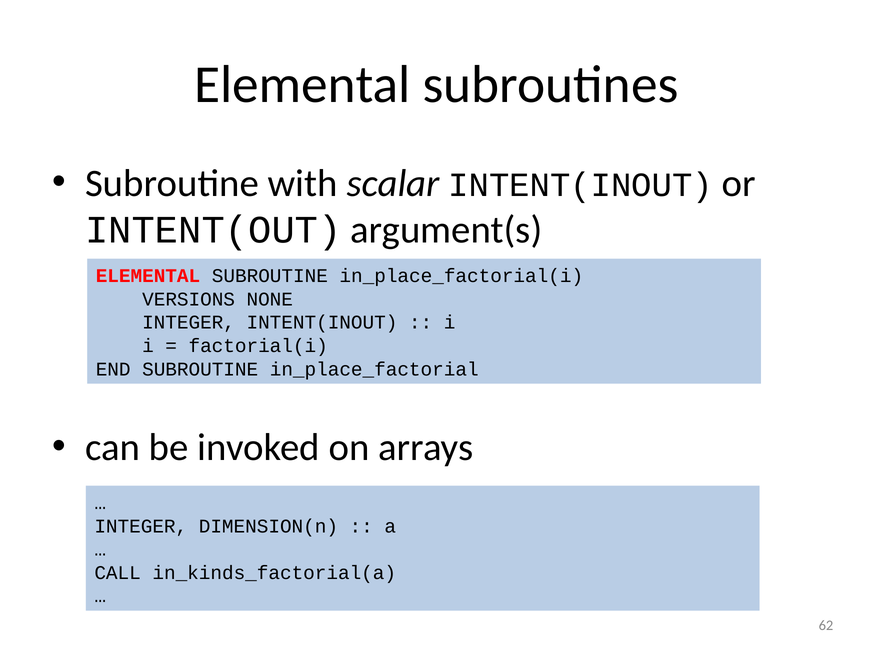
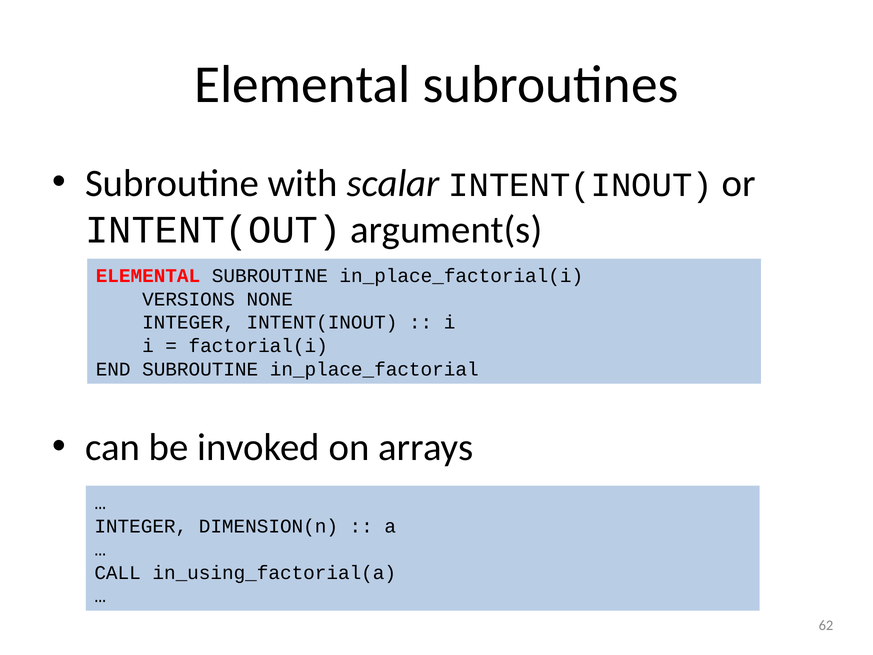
in_kinds_factorial(a: in_kinds_factorial(a -> in_using_factorial(a
